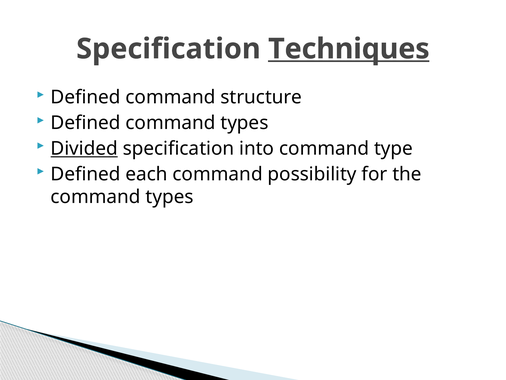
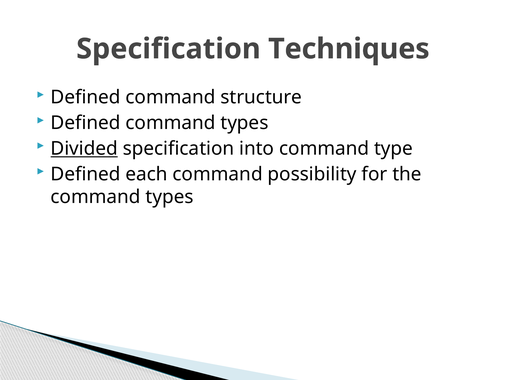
Techniques underline: present -> none
